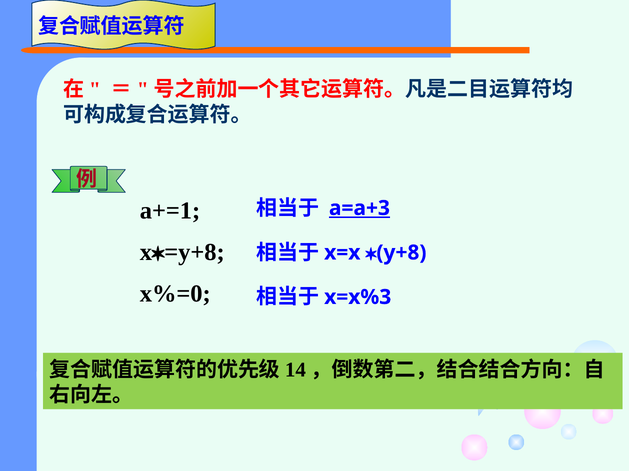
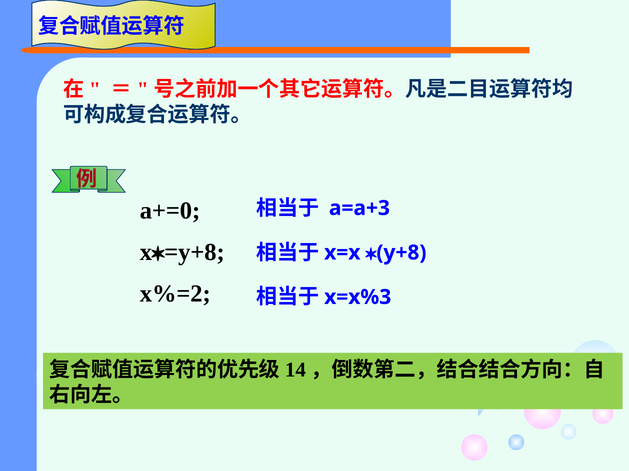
a+=1: a+=1 -> a+=0
a=a+3 underline: present -> none
x%=0: x%=0 -> x%=2
